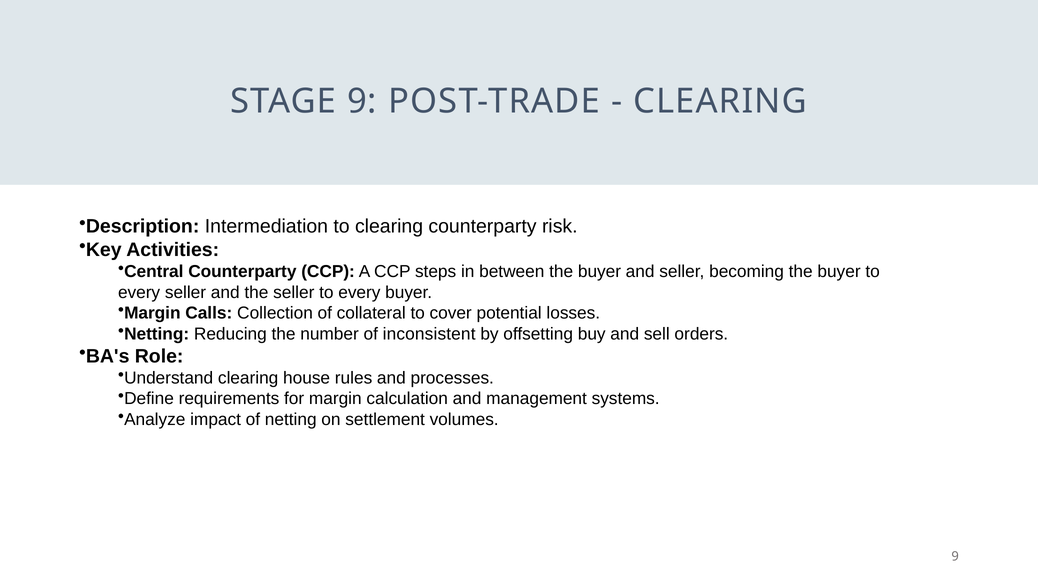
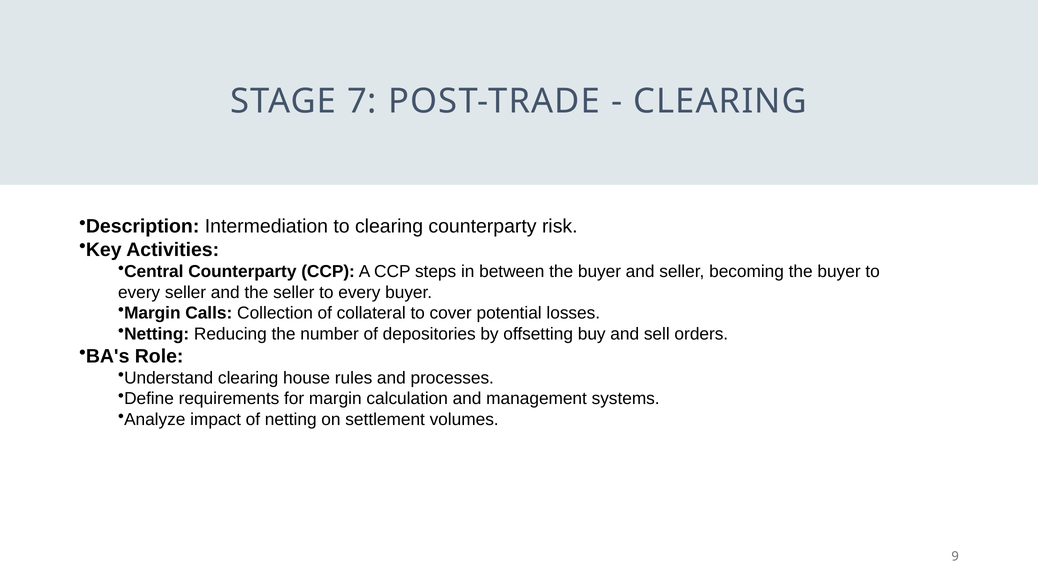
STAGE 9: 9 -> 7
inconsistent: inconsistent -> depositories
